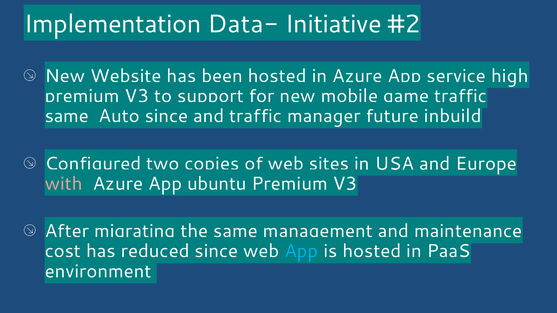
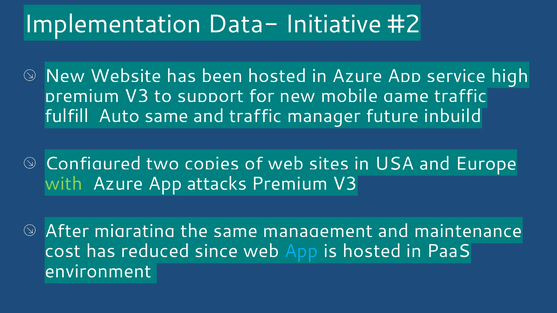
same at (67, 116): same -> fulfill
Auto since: since -> same
with colour: pink -> light green
ubuntu: ubuntu -> attacks
